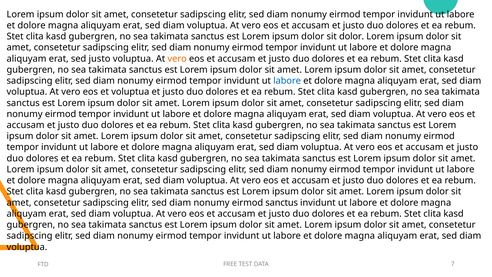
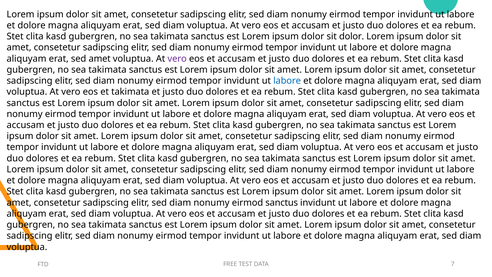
sed justo: justo -> amet
vero at (177, 59) colour: orange -> purple
et voluptua: voluptua -> takimata
